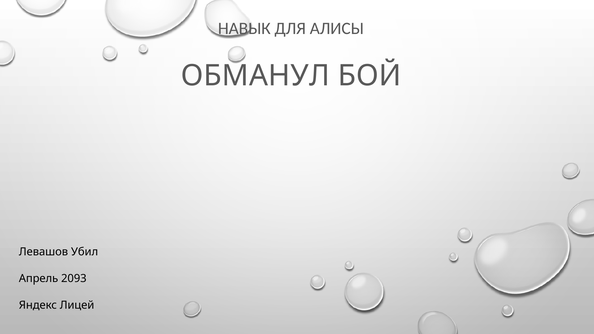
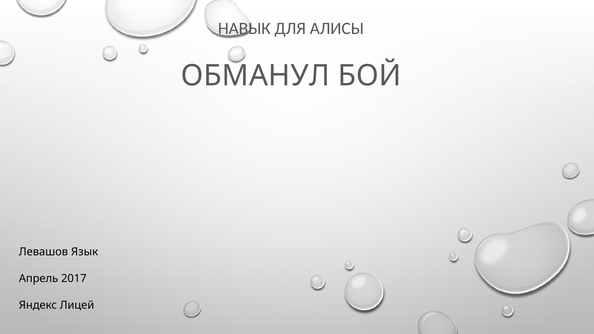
Убил: Убил -> Язык
2093: 2093 -> 2017
